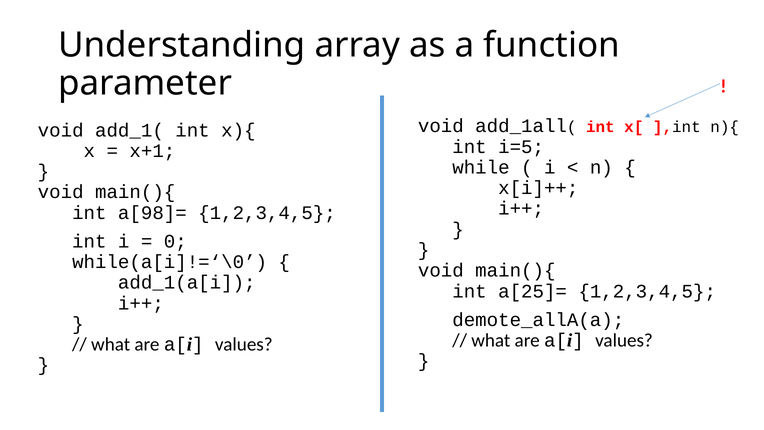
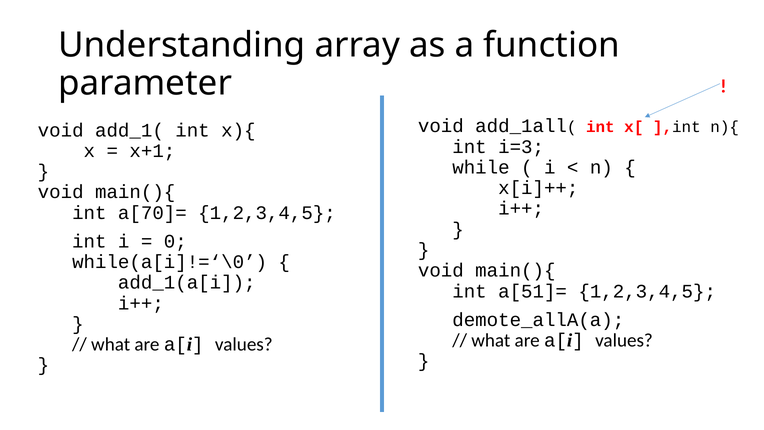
i=5: i=5 -> i=3
a[98]=: a[98]= -> a[70]=
a[25]=: a[25]= -> a[51]=
